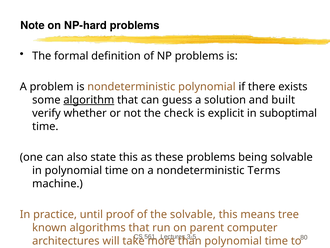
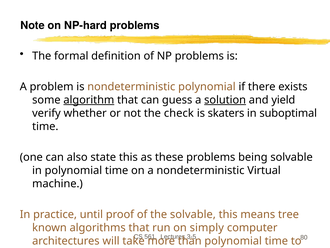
solution underline: none -> present
built: built -> yield
explicit: explicit -> skaters
Terms: Terms -> Virtual
parent: parent -> simply
